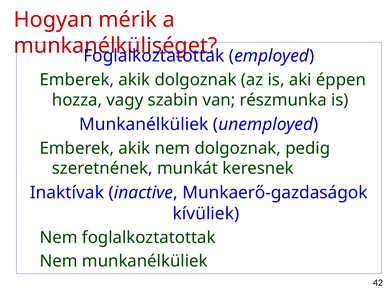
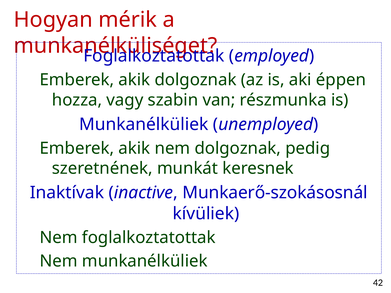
Munkaerő-gazdaságok: Munkaerő-gazdaságok -> Munkaerő-szokásosnál
